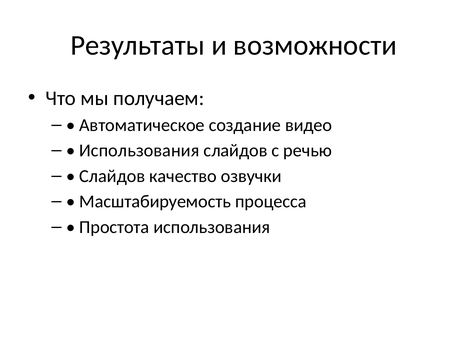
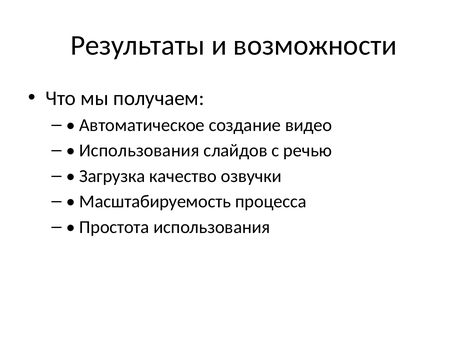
Слайдов at (112, 176): Слайдов -> Загрузка
